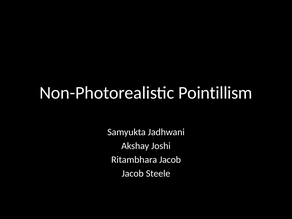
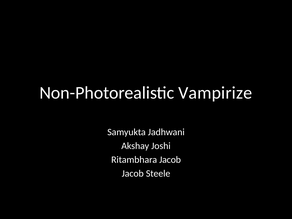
Pointillism: Pointillism -> Vampirize
